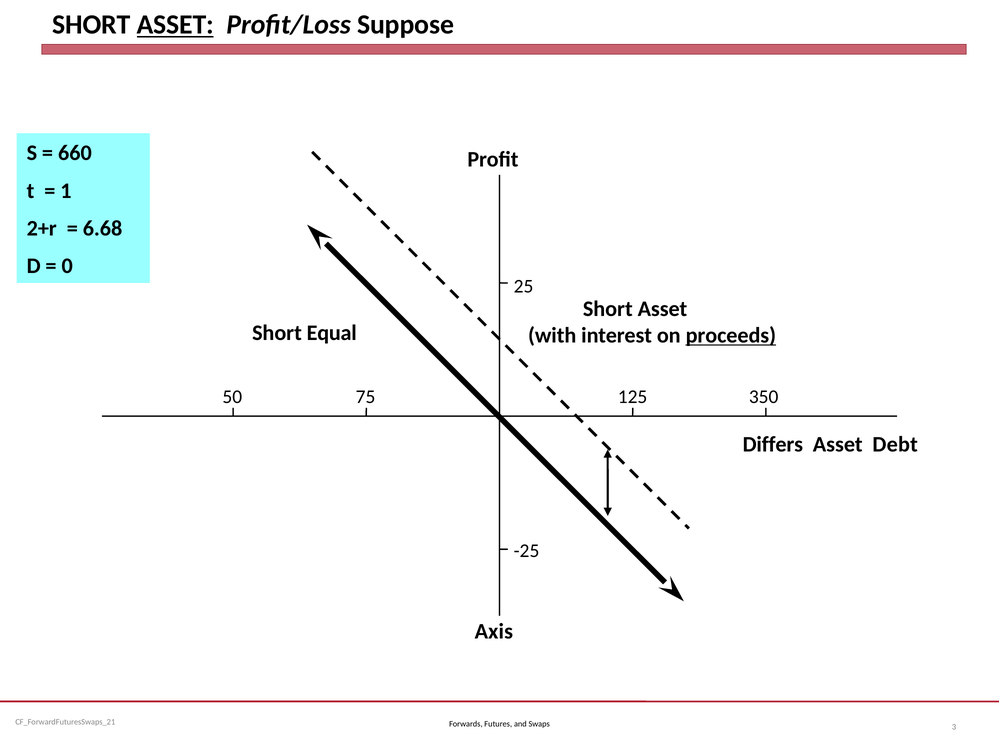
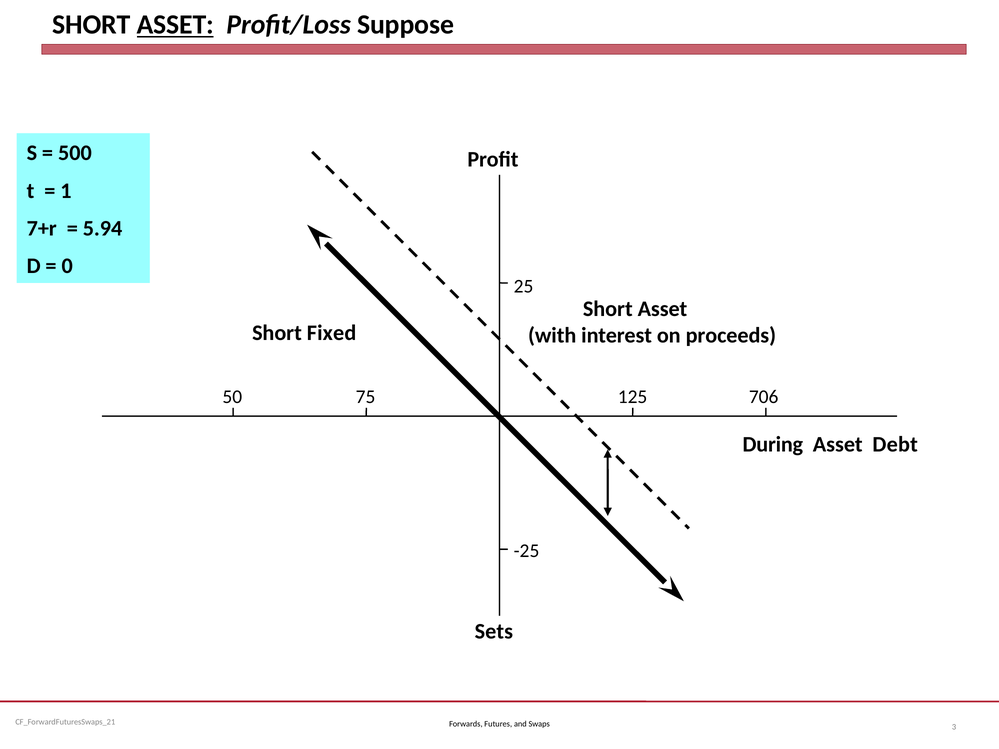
660: 660 -> 500
2+r: 2+r -> 7+r
6.68: 6.68 -> 5.94
Equal: Equal -> Fixed
proceeds underline: present -> none
350: 350 -> 706
Differs: Differs -> During
Axis: Axis -> Sets
